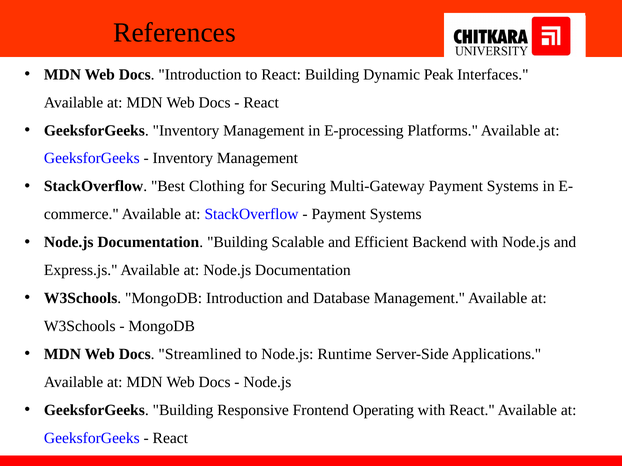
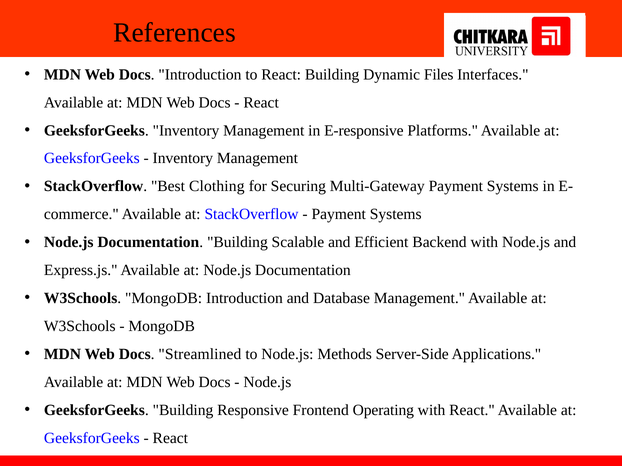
Peak: Peak -> Files
E-processing: E-processing -> E-responsive
Runtime: Runtime -> Methods
